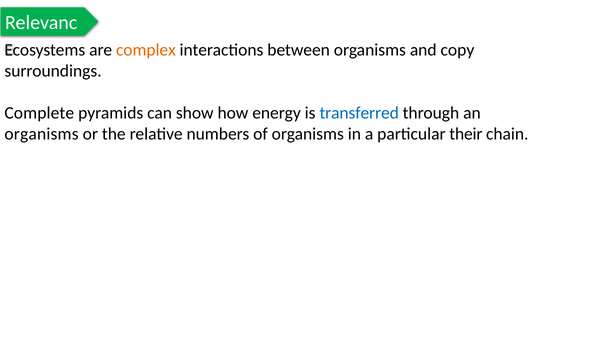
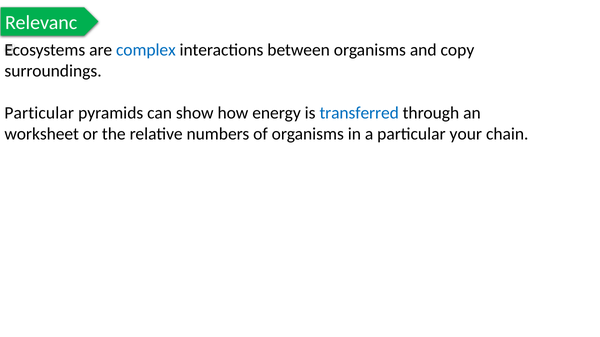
complex colour: orange -> blue
Complete at (39, 113): Complete -> Particular
organisms at (42, 134): organisms -> worksheet
their: their -> your
